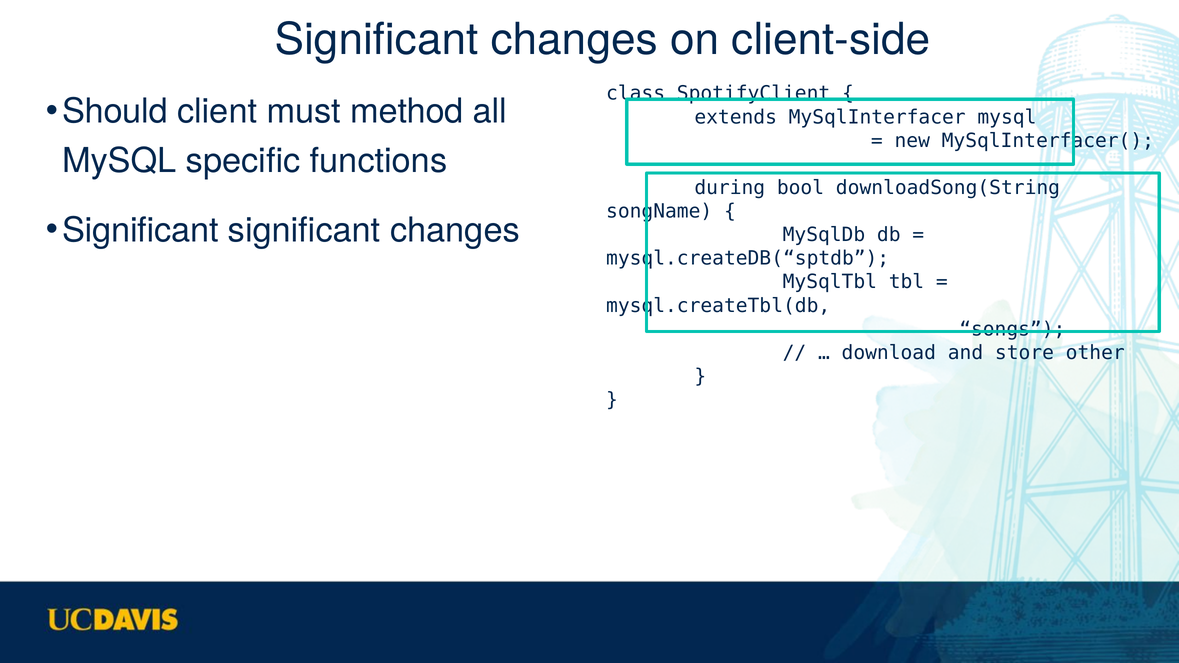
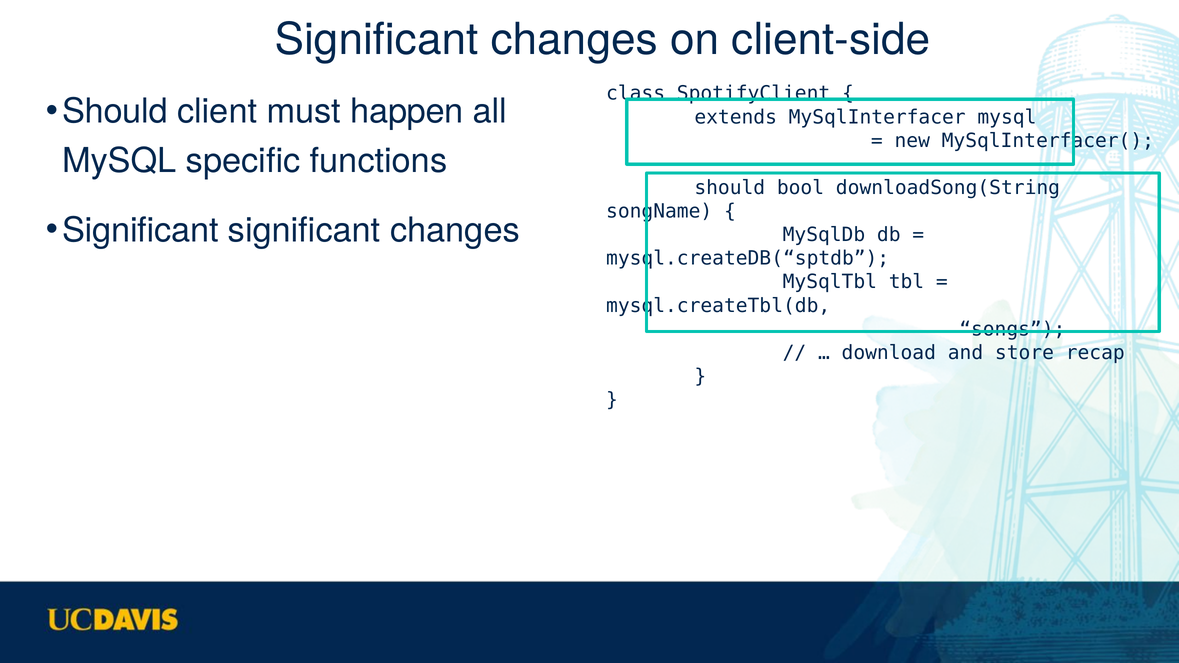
method: method -> happen
during at (730, 188): during -> should
other: other -> recap
